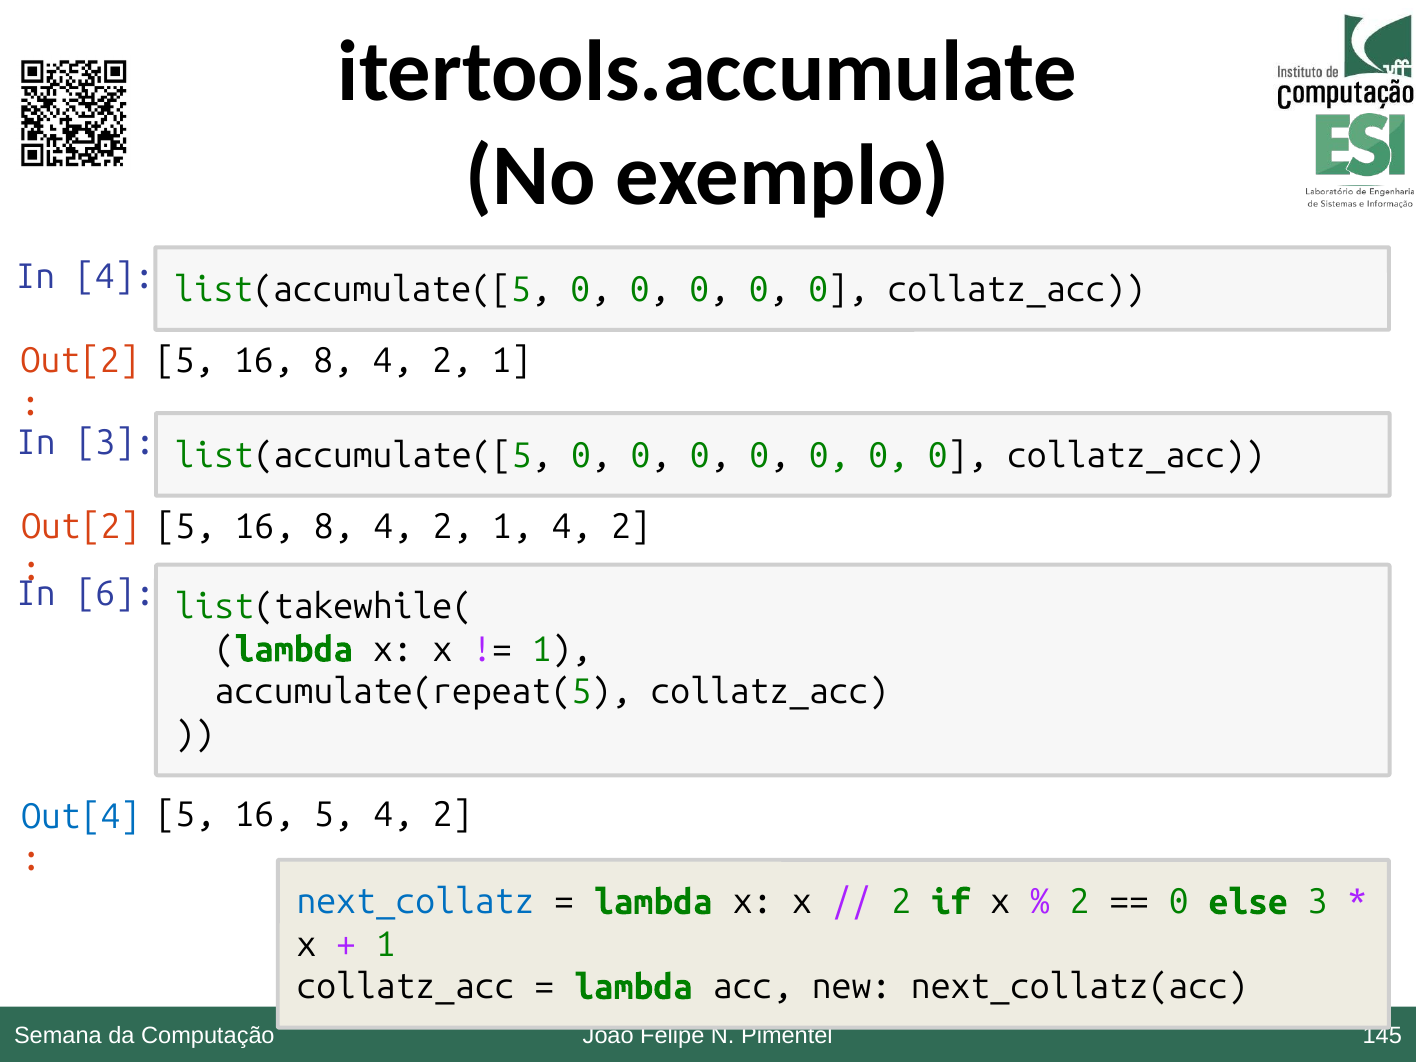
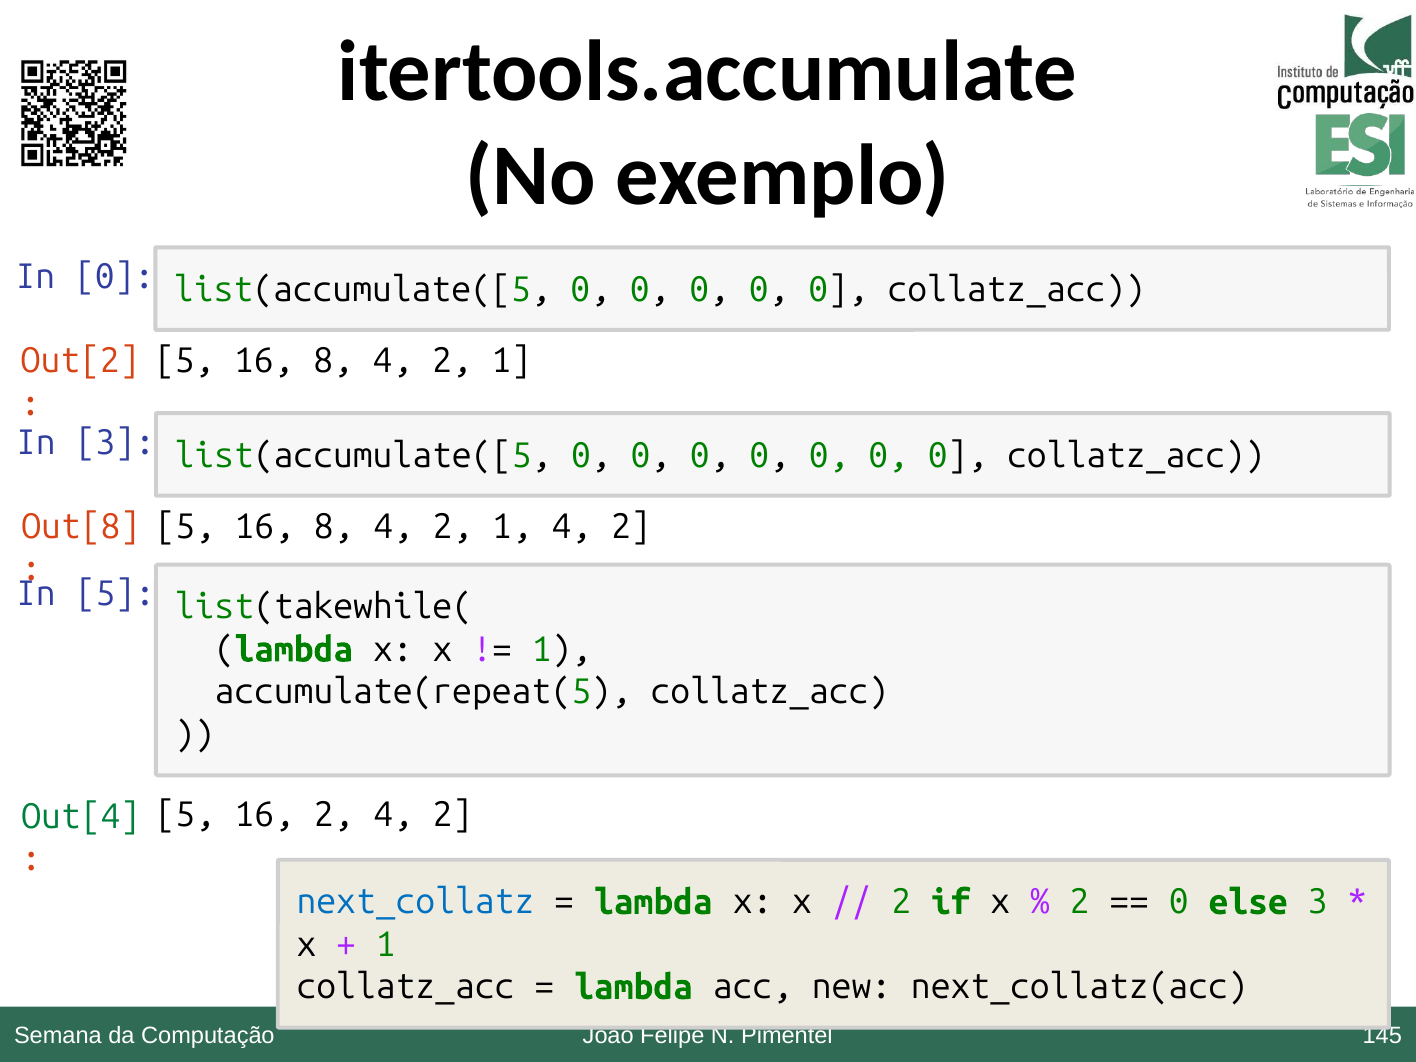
In 4: 4 -> 0
Out[2 at (81, 527): Out[2 -> Out[8
In 6: 6 -> 5
16 5: 5 -> 2
Out[4 colour: blue -> green
